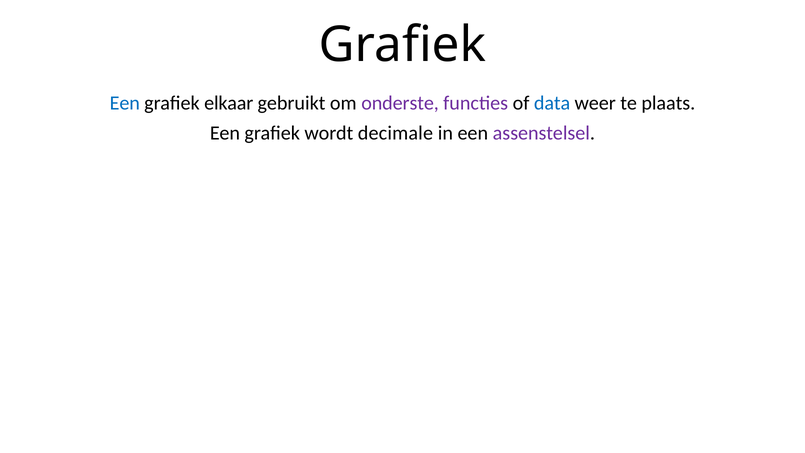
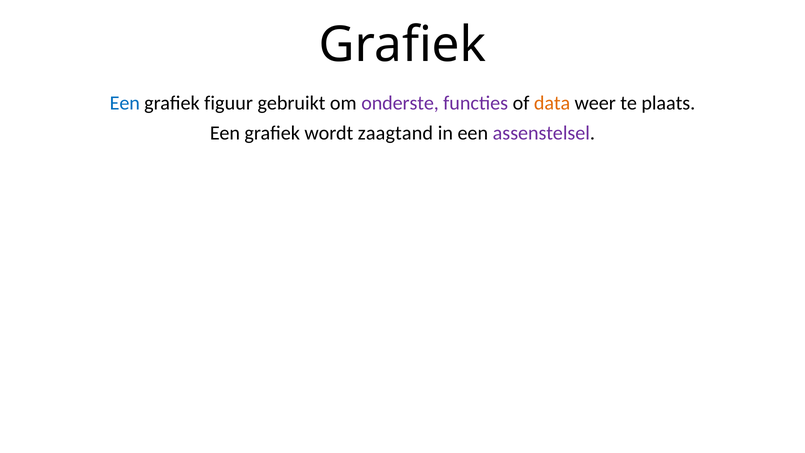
elkaar: elkaar -> figuur
data colour: blue -> orange
decimale: decimale -> zaagtand
